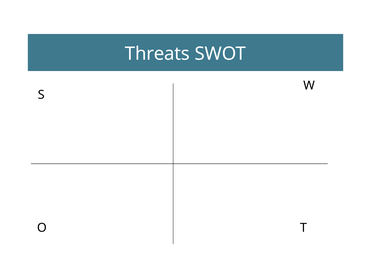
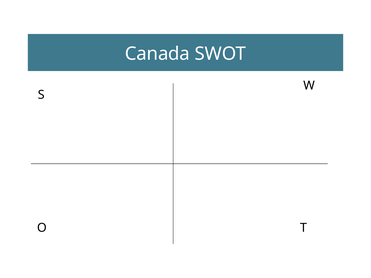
Threats: Threats -> Canada
